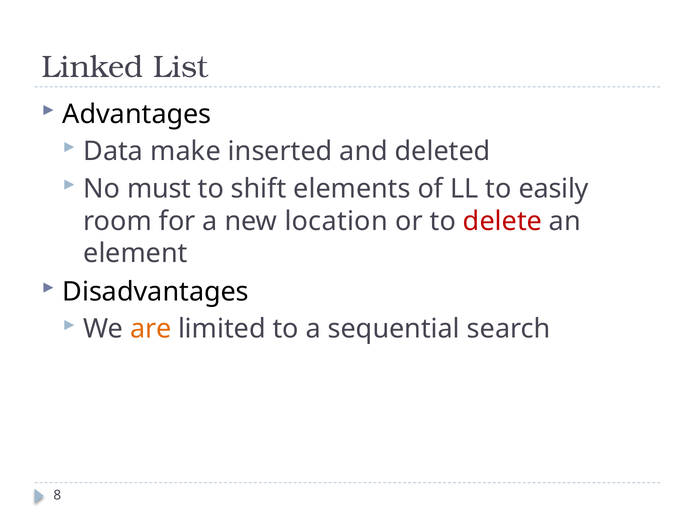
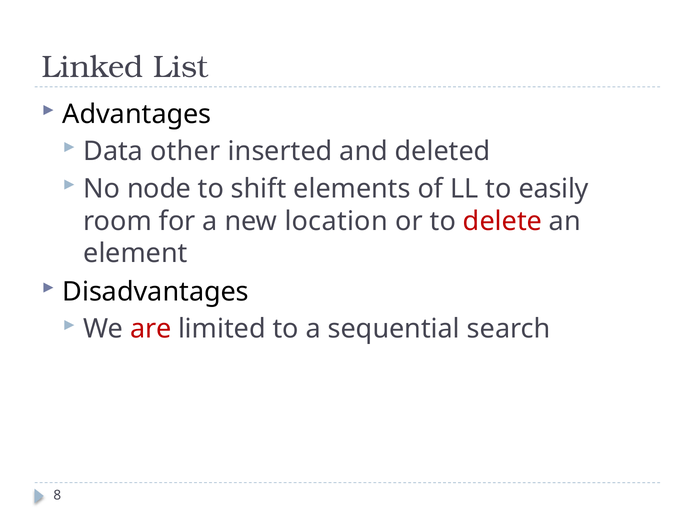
make: make -> other
must: must -> node
are colour: orange -> red
